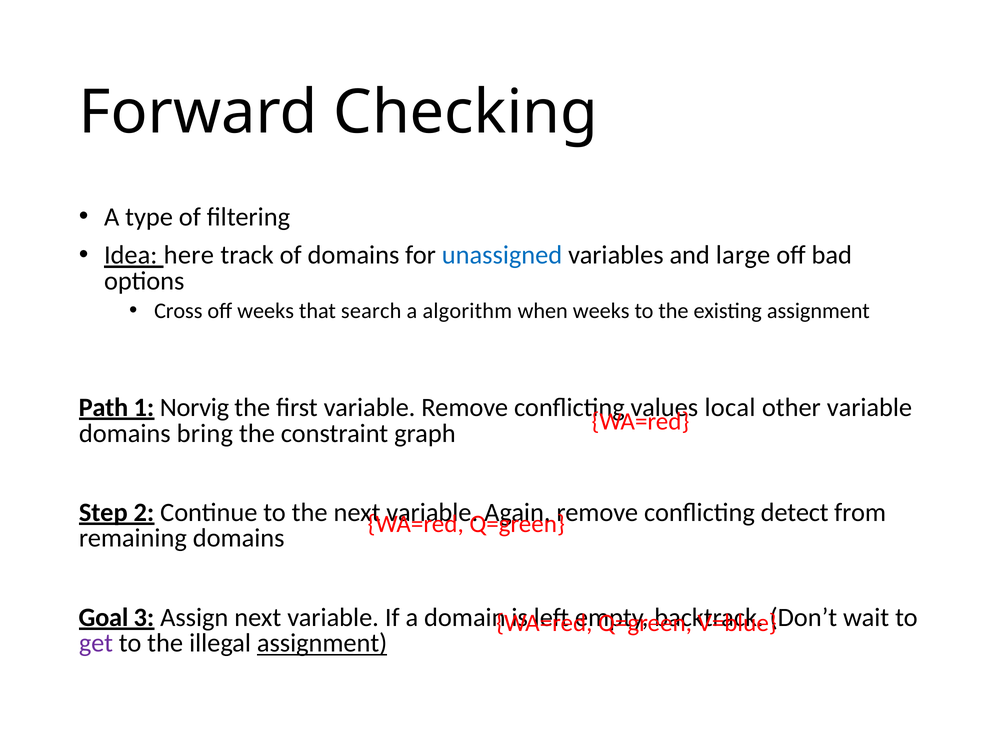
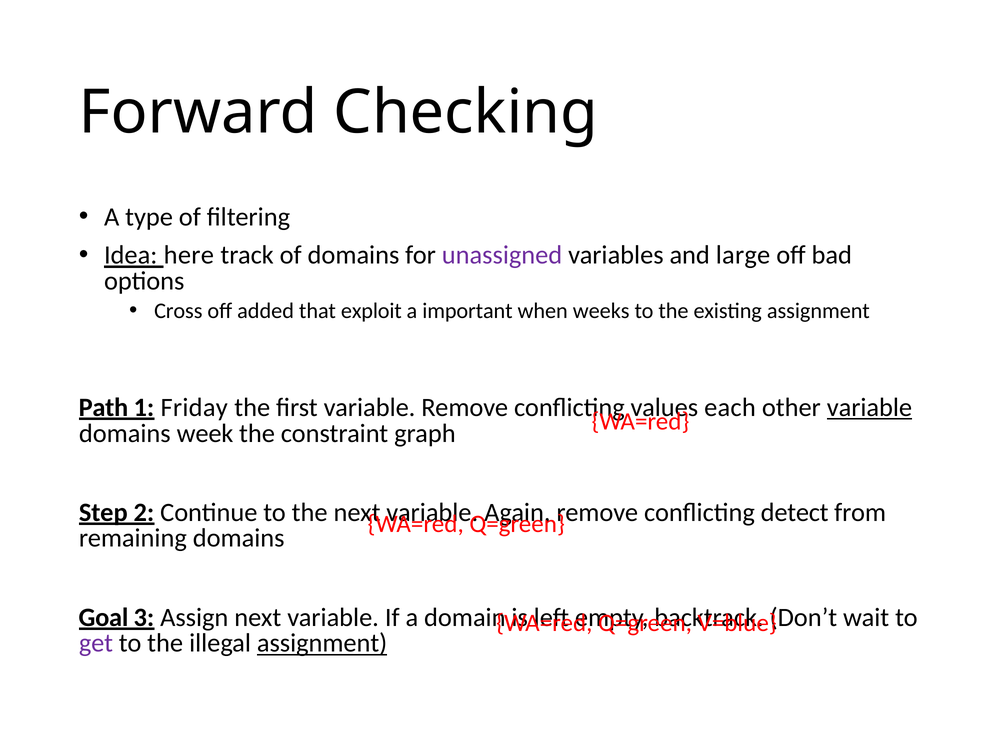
unassigned colour: blue -> purple
off weeks: weeks -> added
search: search -> exploit
algorithm: algorithm -> important
Norvig: Norvig -> Friday
local: local -> each
variable at (869, 408) underline: none -> present
bring: bring -> week
